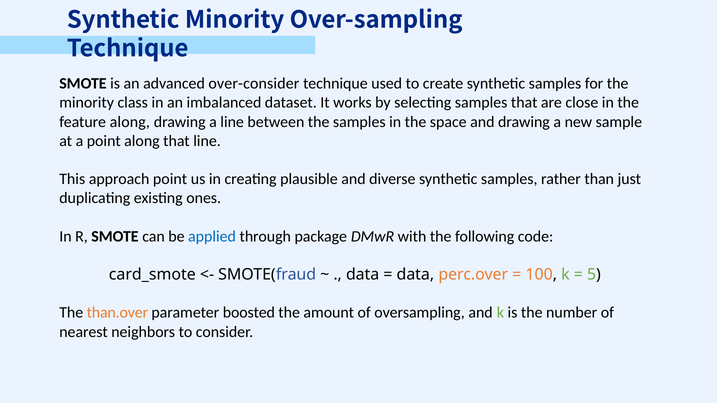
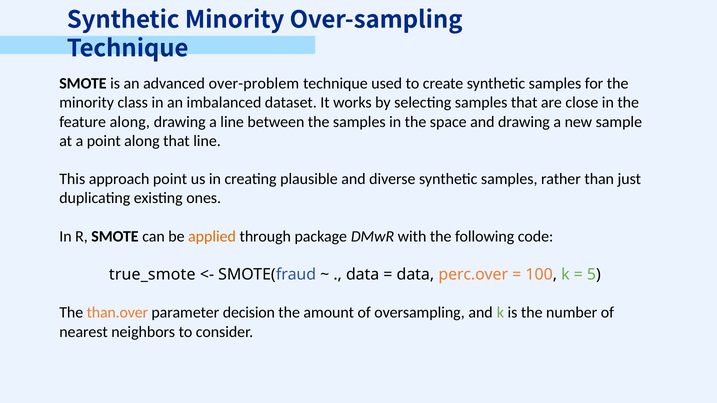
over-consider: over-consider -> over-problem
applied colour: blue -> orange
card_smote: card_smote -> true_smote
boosted: boosted -> decision
